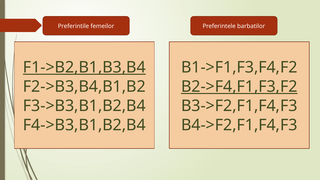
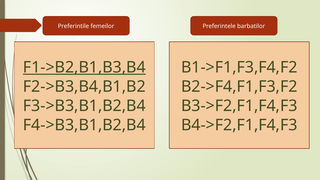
B2->F4,F1,F3,F2 underline: present -> none
